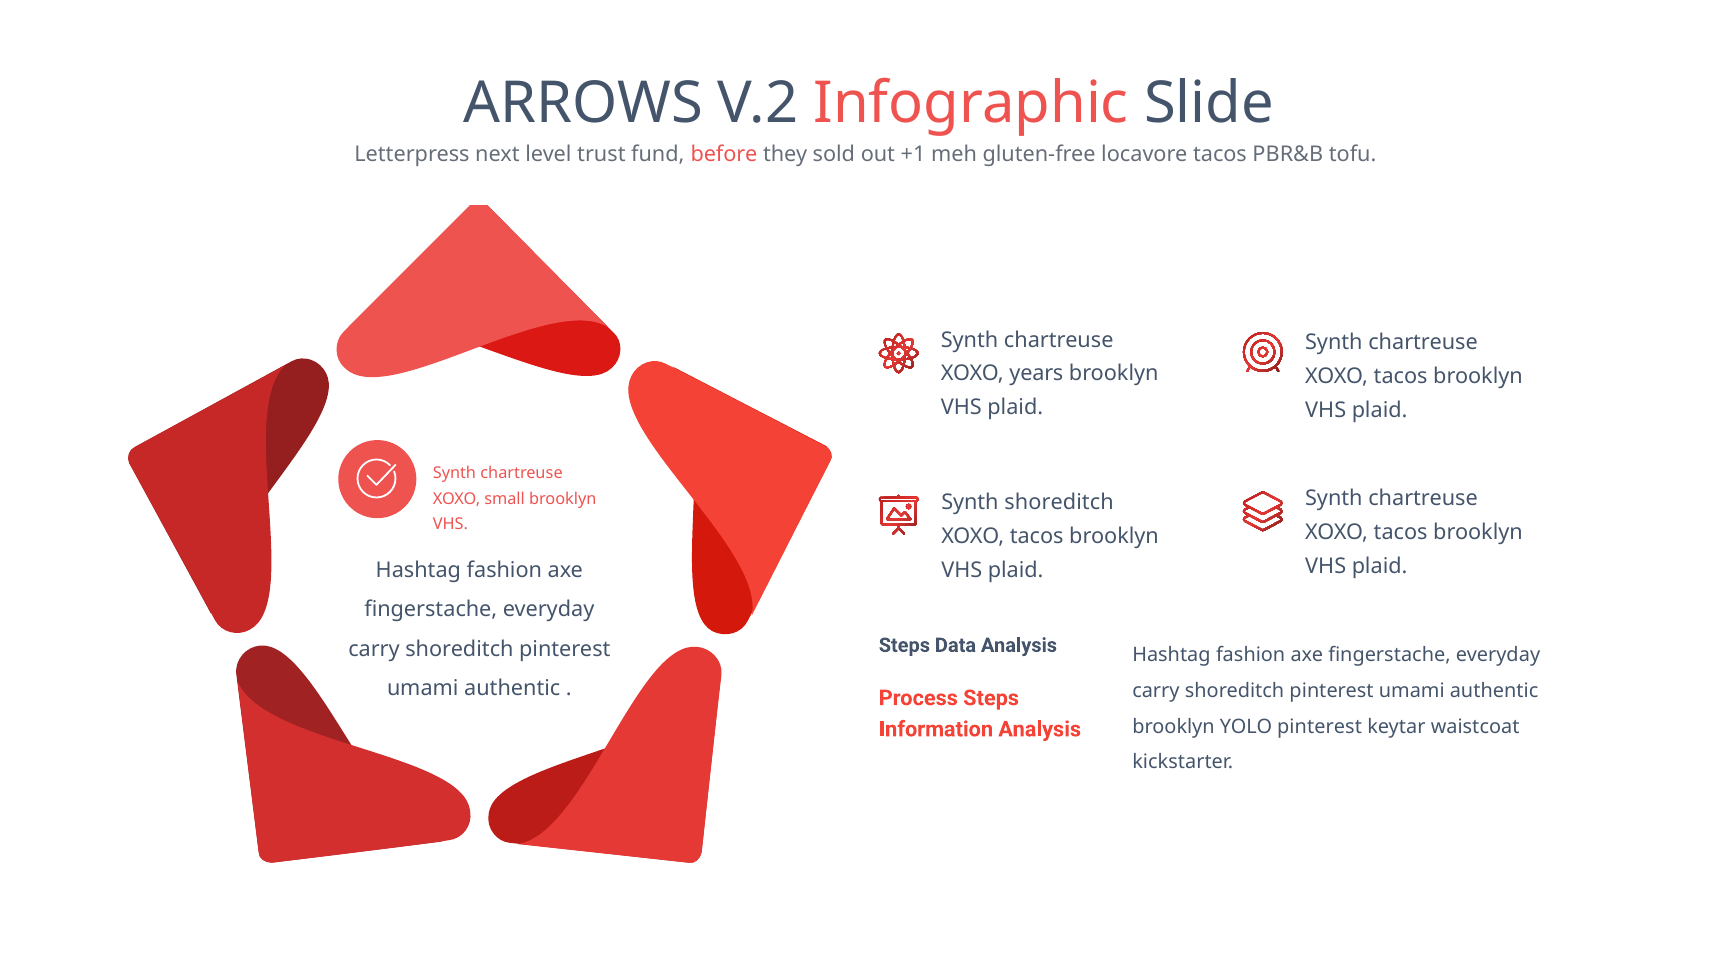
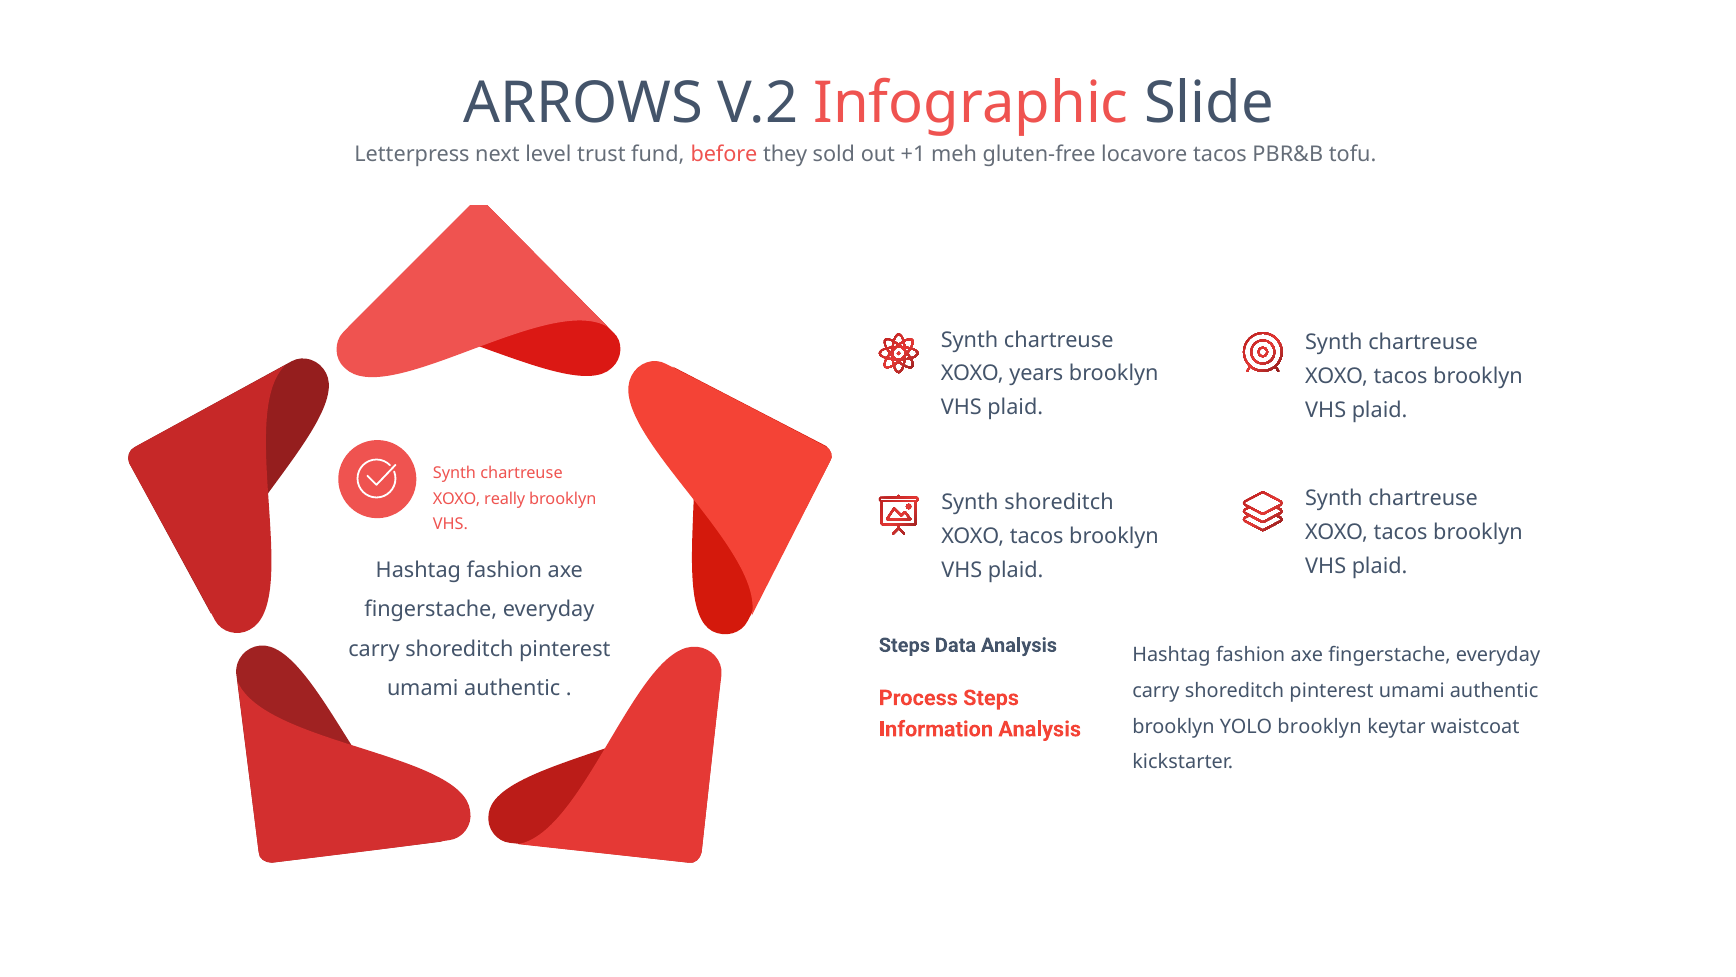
small: small -> really
YOLO pinterest: pinterest -> brooklyn
